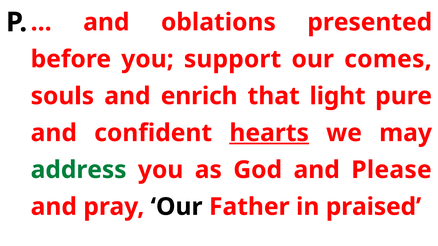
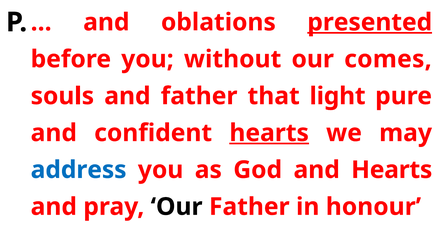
presented underline: none -> present
support: support -> without
and enrich: enrich -> father
address colour: green -> blue
and Please: Please -> Hearts
praised: praised -> honour
